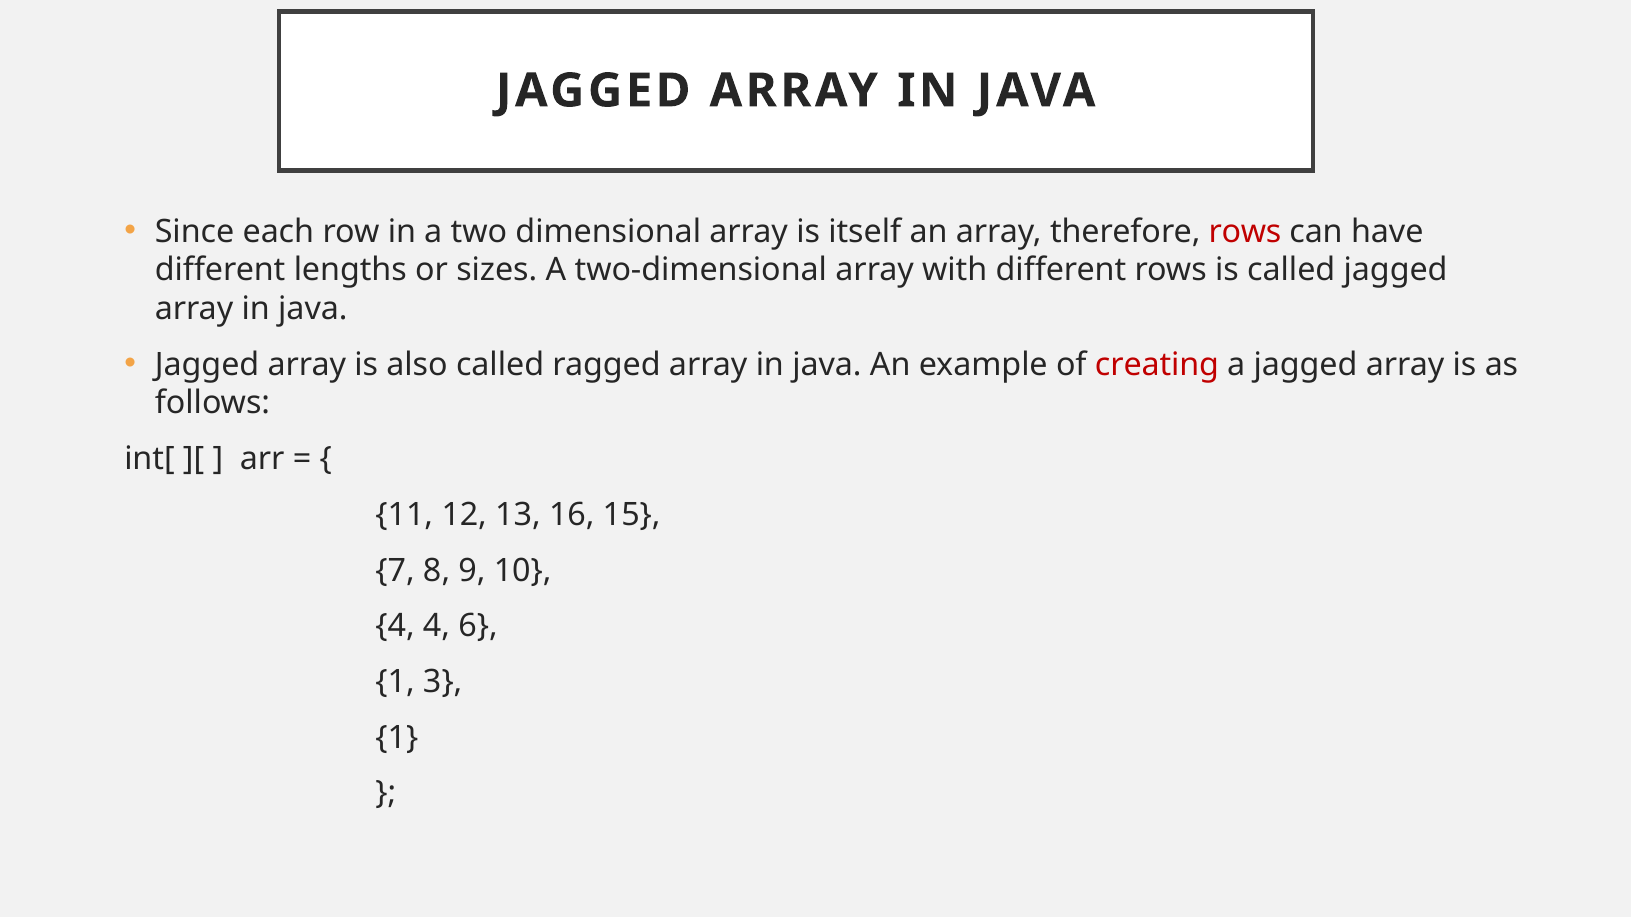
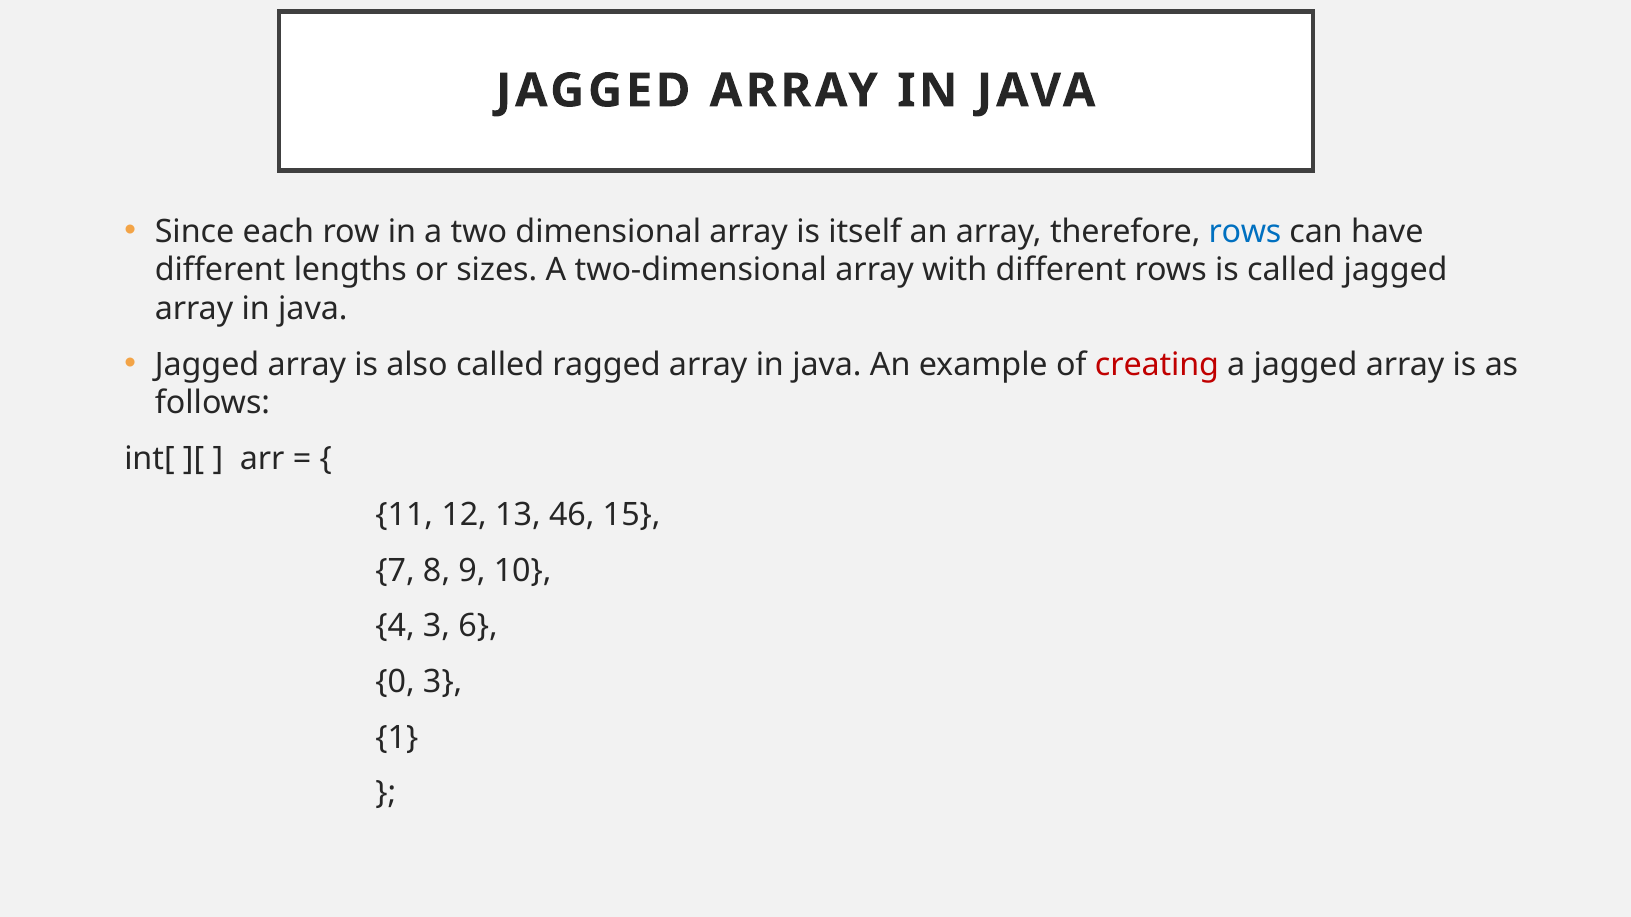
rows at (1245, 232) colour: red -> blue
16: 16 -> 46
4 4: 4 -> 3
1 at (395, 682): 1 -> 0
